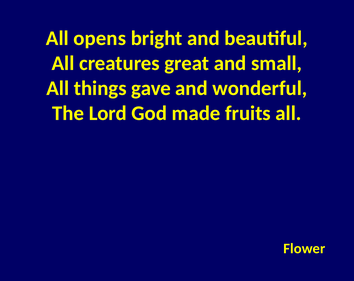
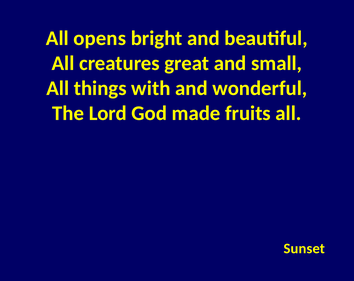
gave: gave -> with
Flower: Flower -> Sunset
